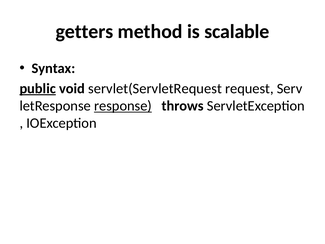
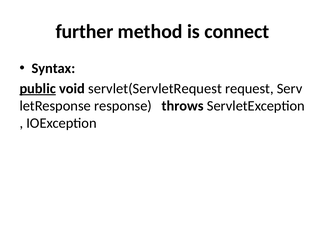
getters: getters -> further
scalable: scalable -> connect
response underline: present -> none
